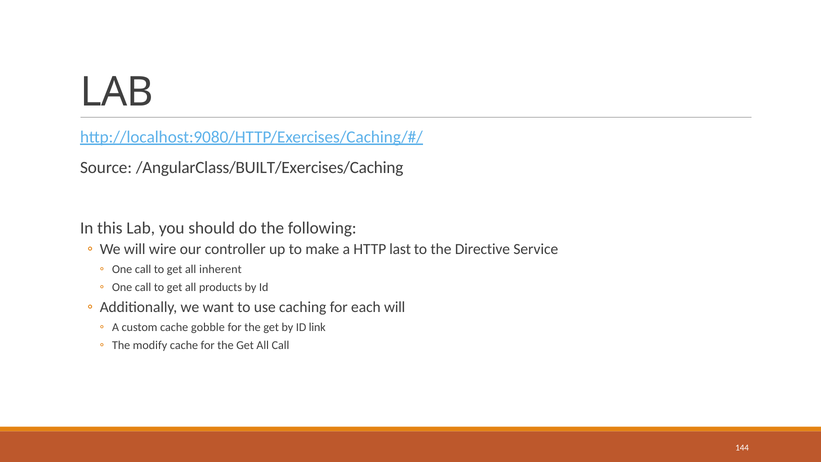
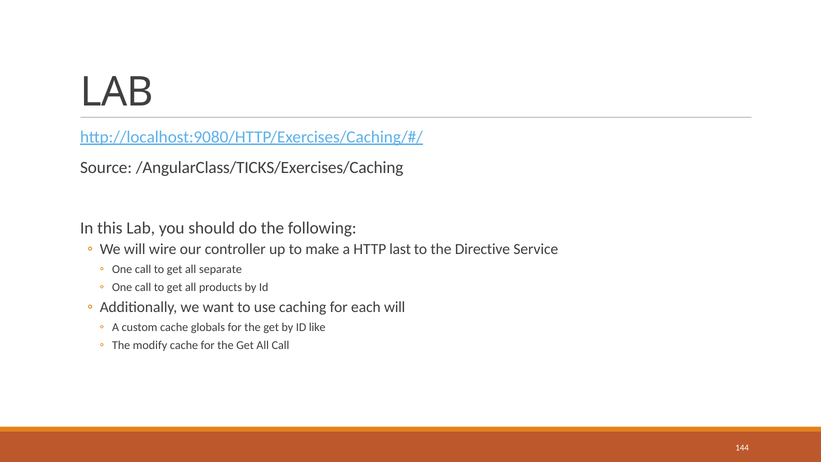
/AngularClass/BUILT/Exercises/Caching: /AngularClass/BUILT/Exercises/Caching -> /AngularClass/TICKS/Exercises/Caching
inherent: inherent -> separate
gobble: gobble -> globals
link: link -> like
